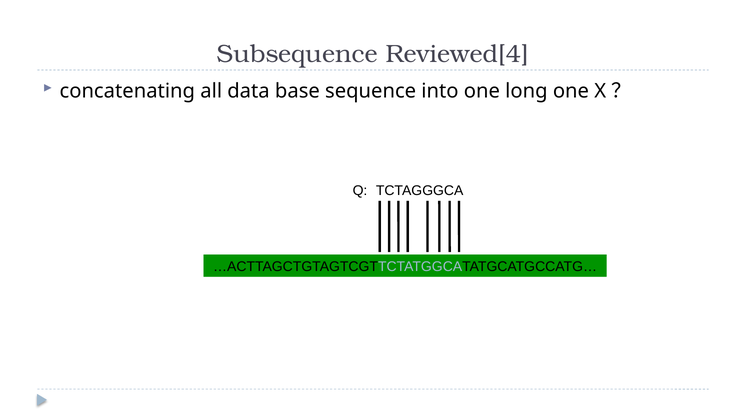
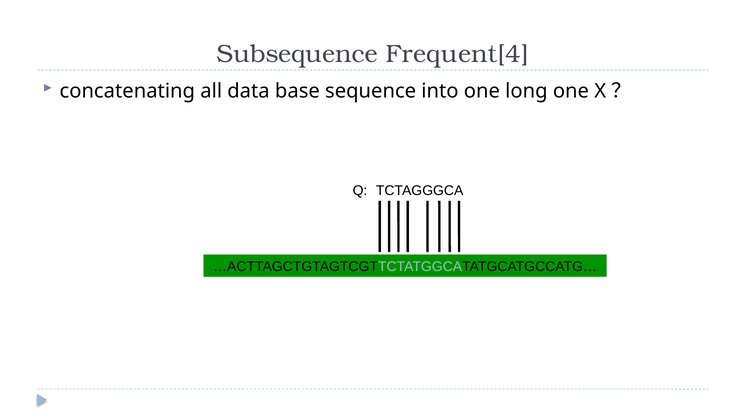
Reviewed[4: Reviewed[4 -> Frequent[4
